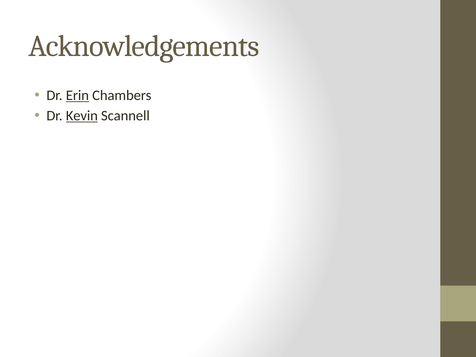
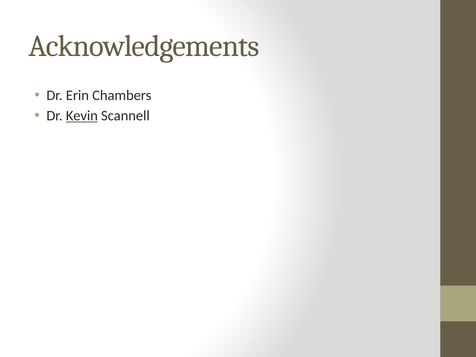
Erin underline: present -> none
